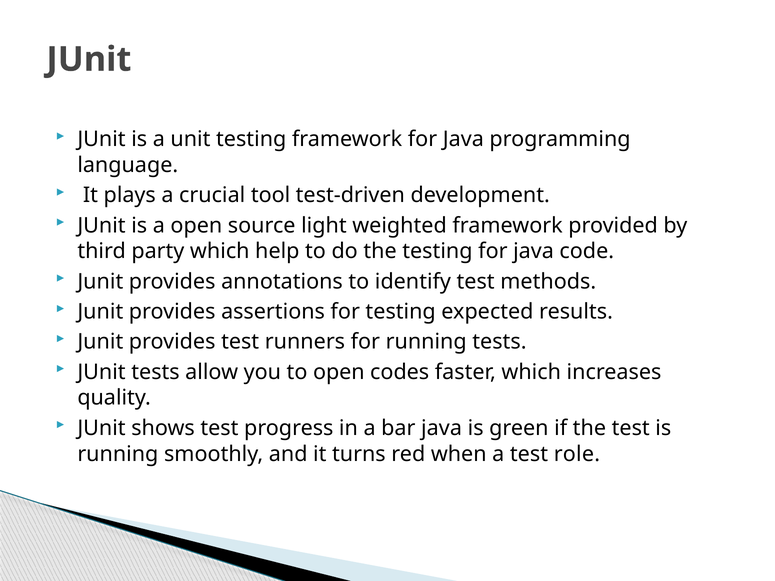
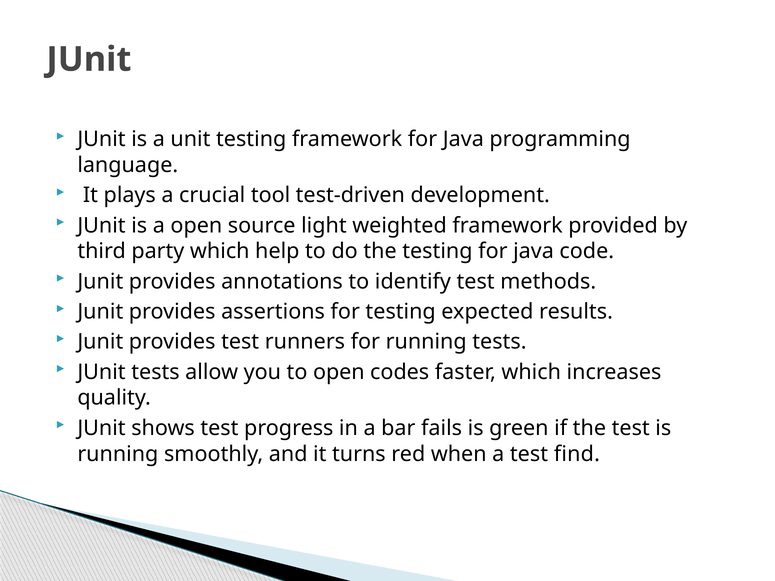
bar java: java -> fails
role: role -> find
